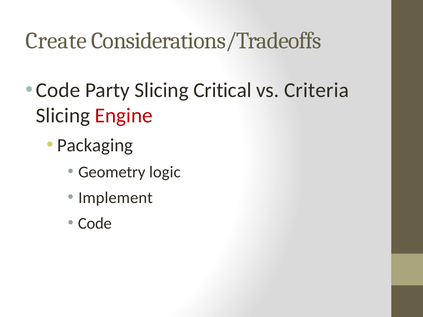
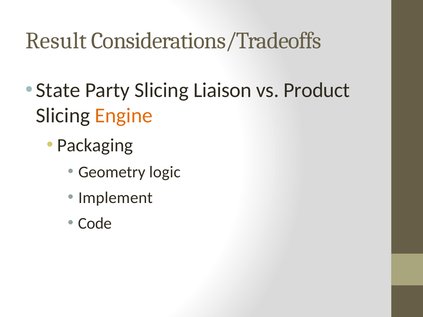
Create: Create -> Result
Code at (58, 90): Code -> State
Critical: Critical -> Liaison
Criteria: Criteria -> Product
Engine colour: red -> orange
